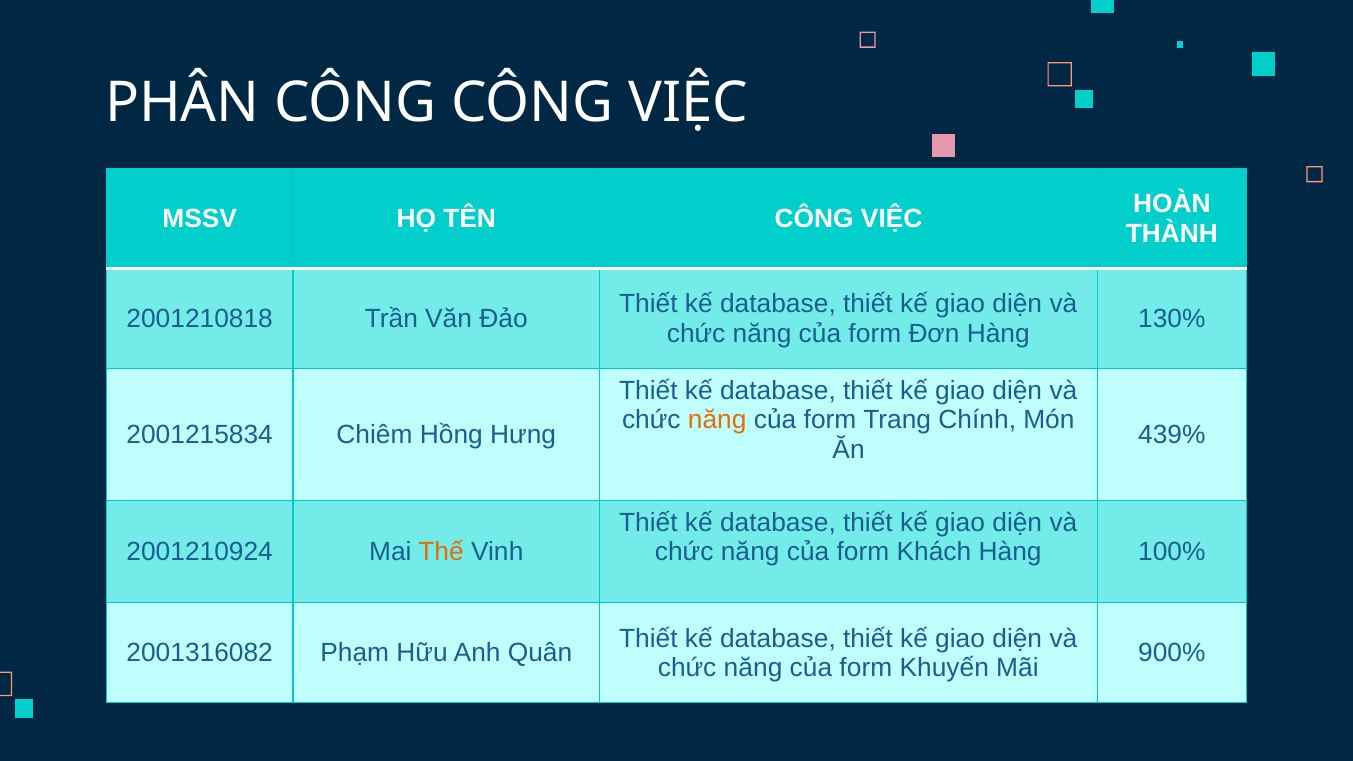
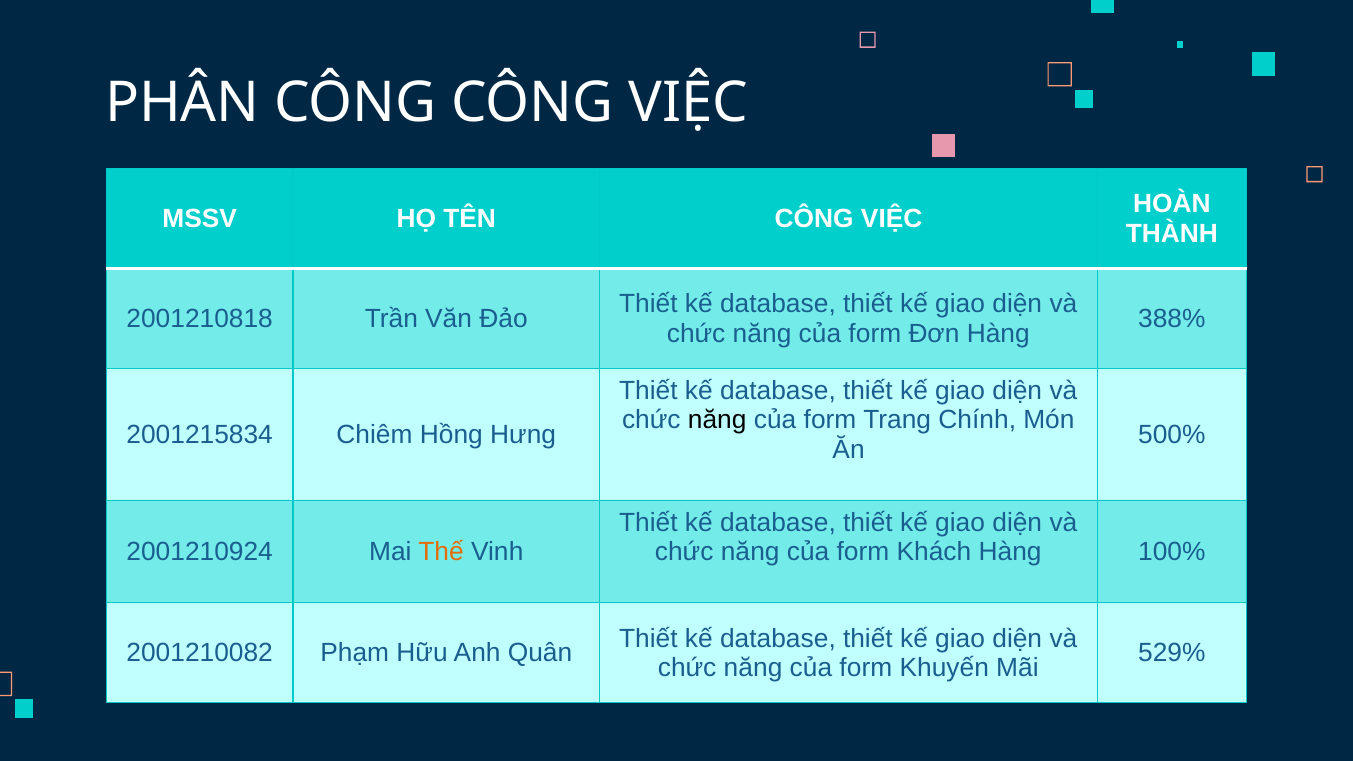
130%: 130% -> 388%
năng at (717, 420) colour: orange -> black
439%: 439% -> 500%
2001316082: 2001316082 -> 2001210082
900%: 900% -> 529%
